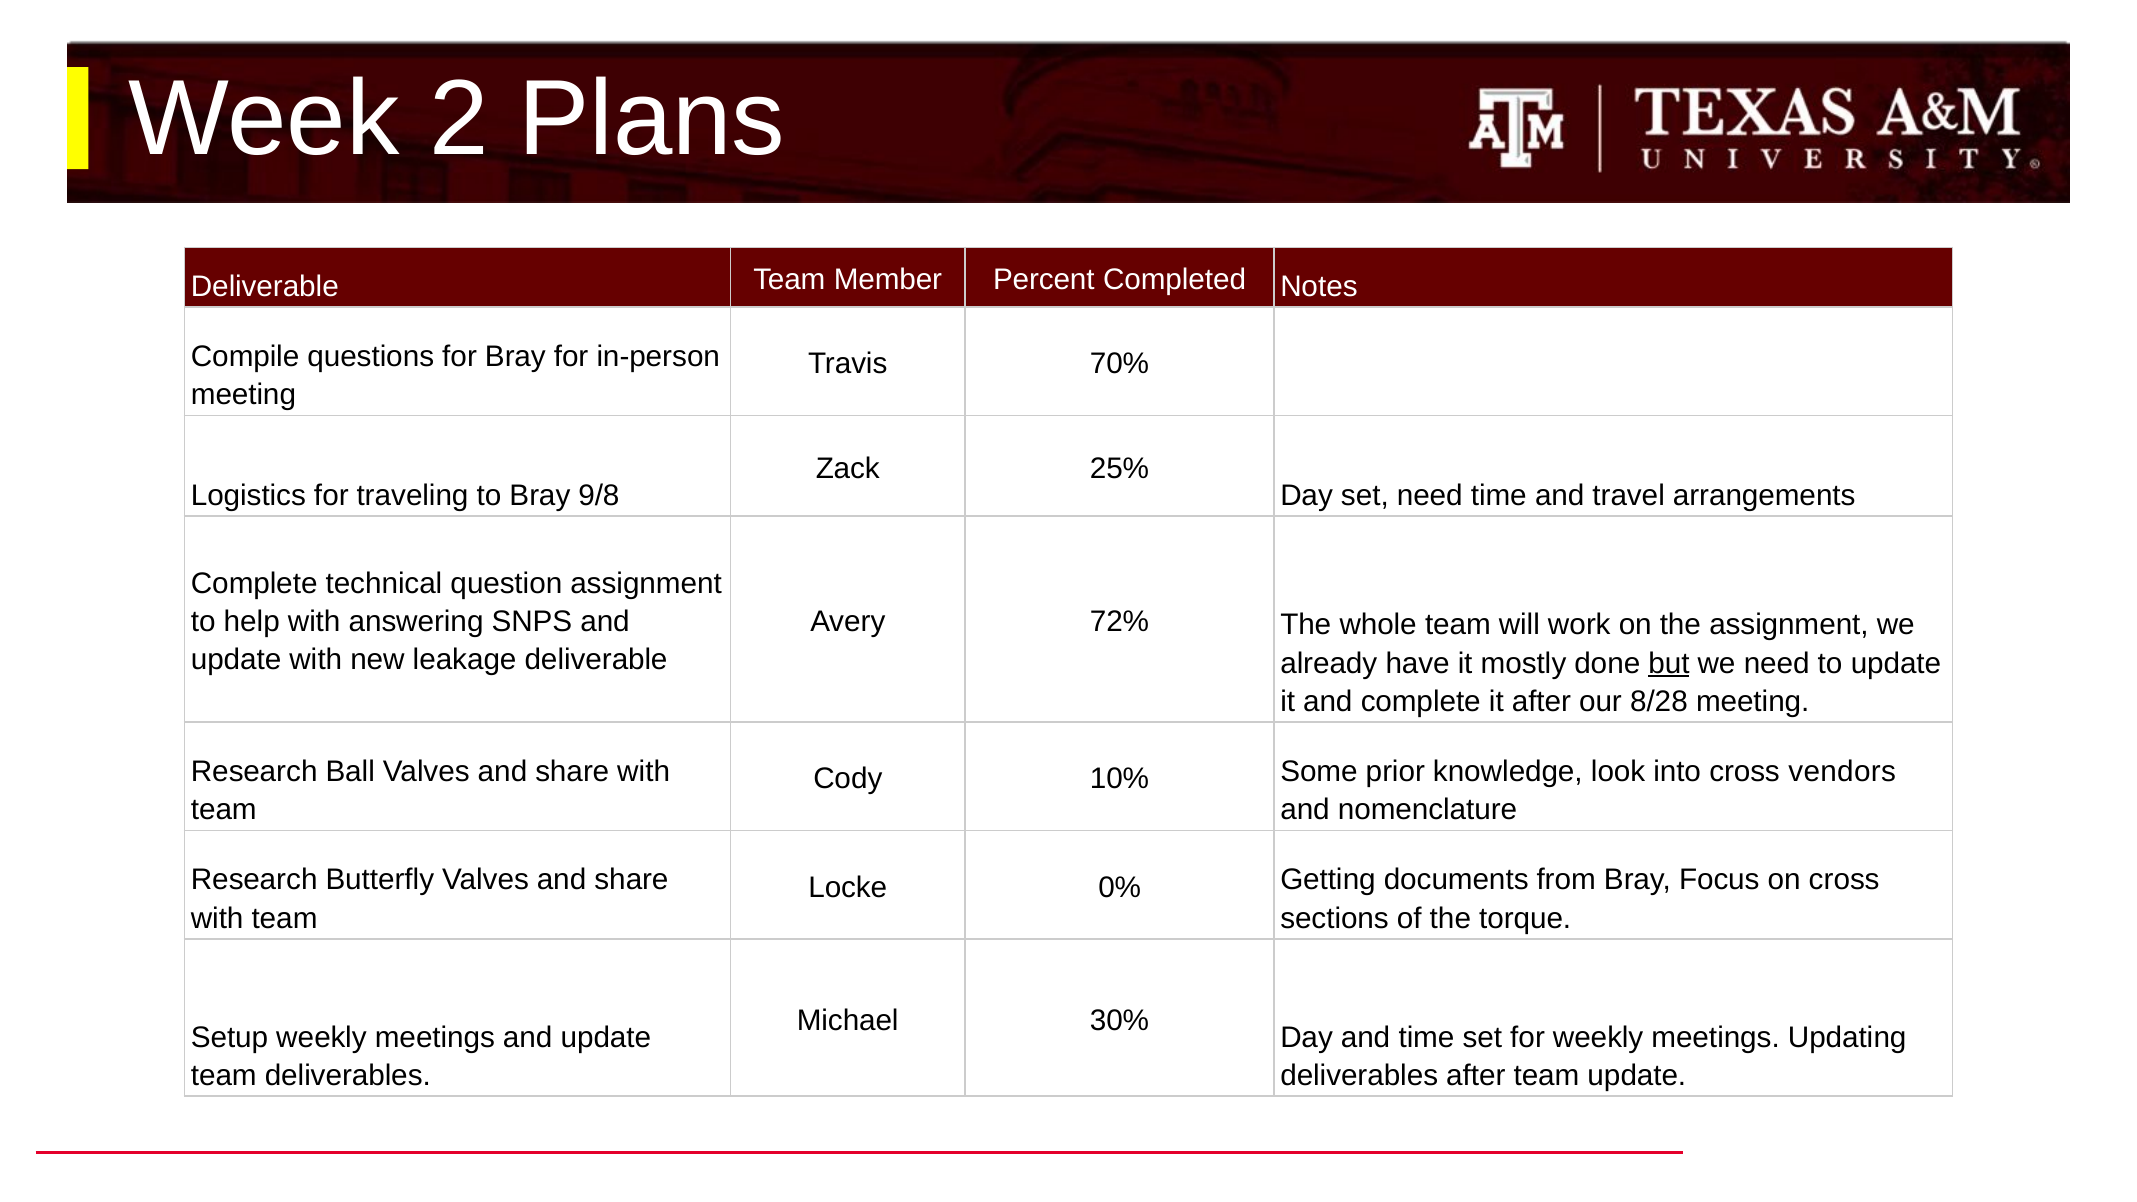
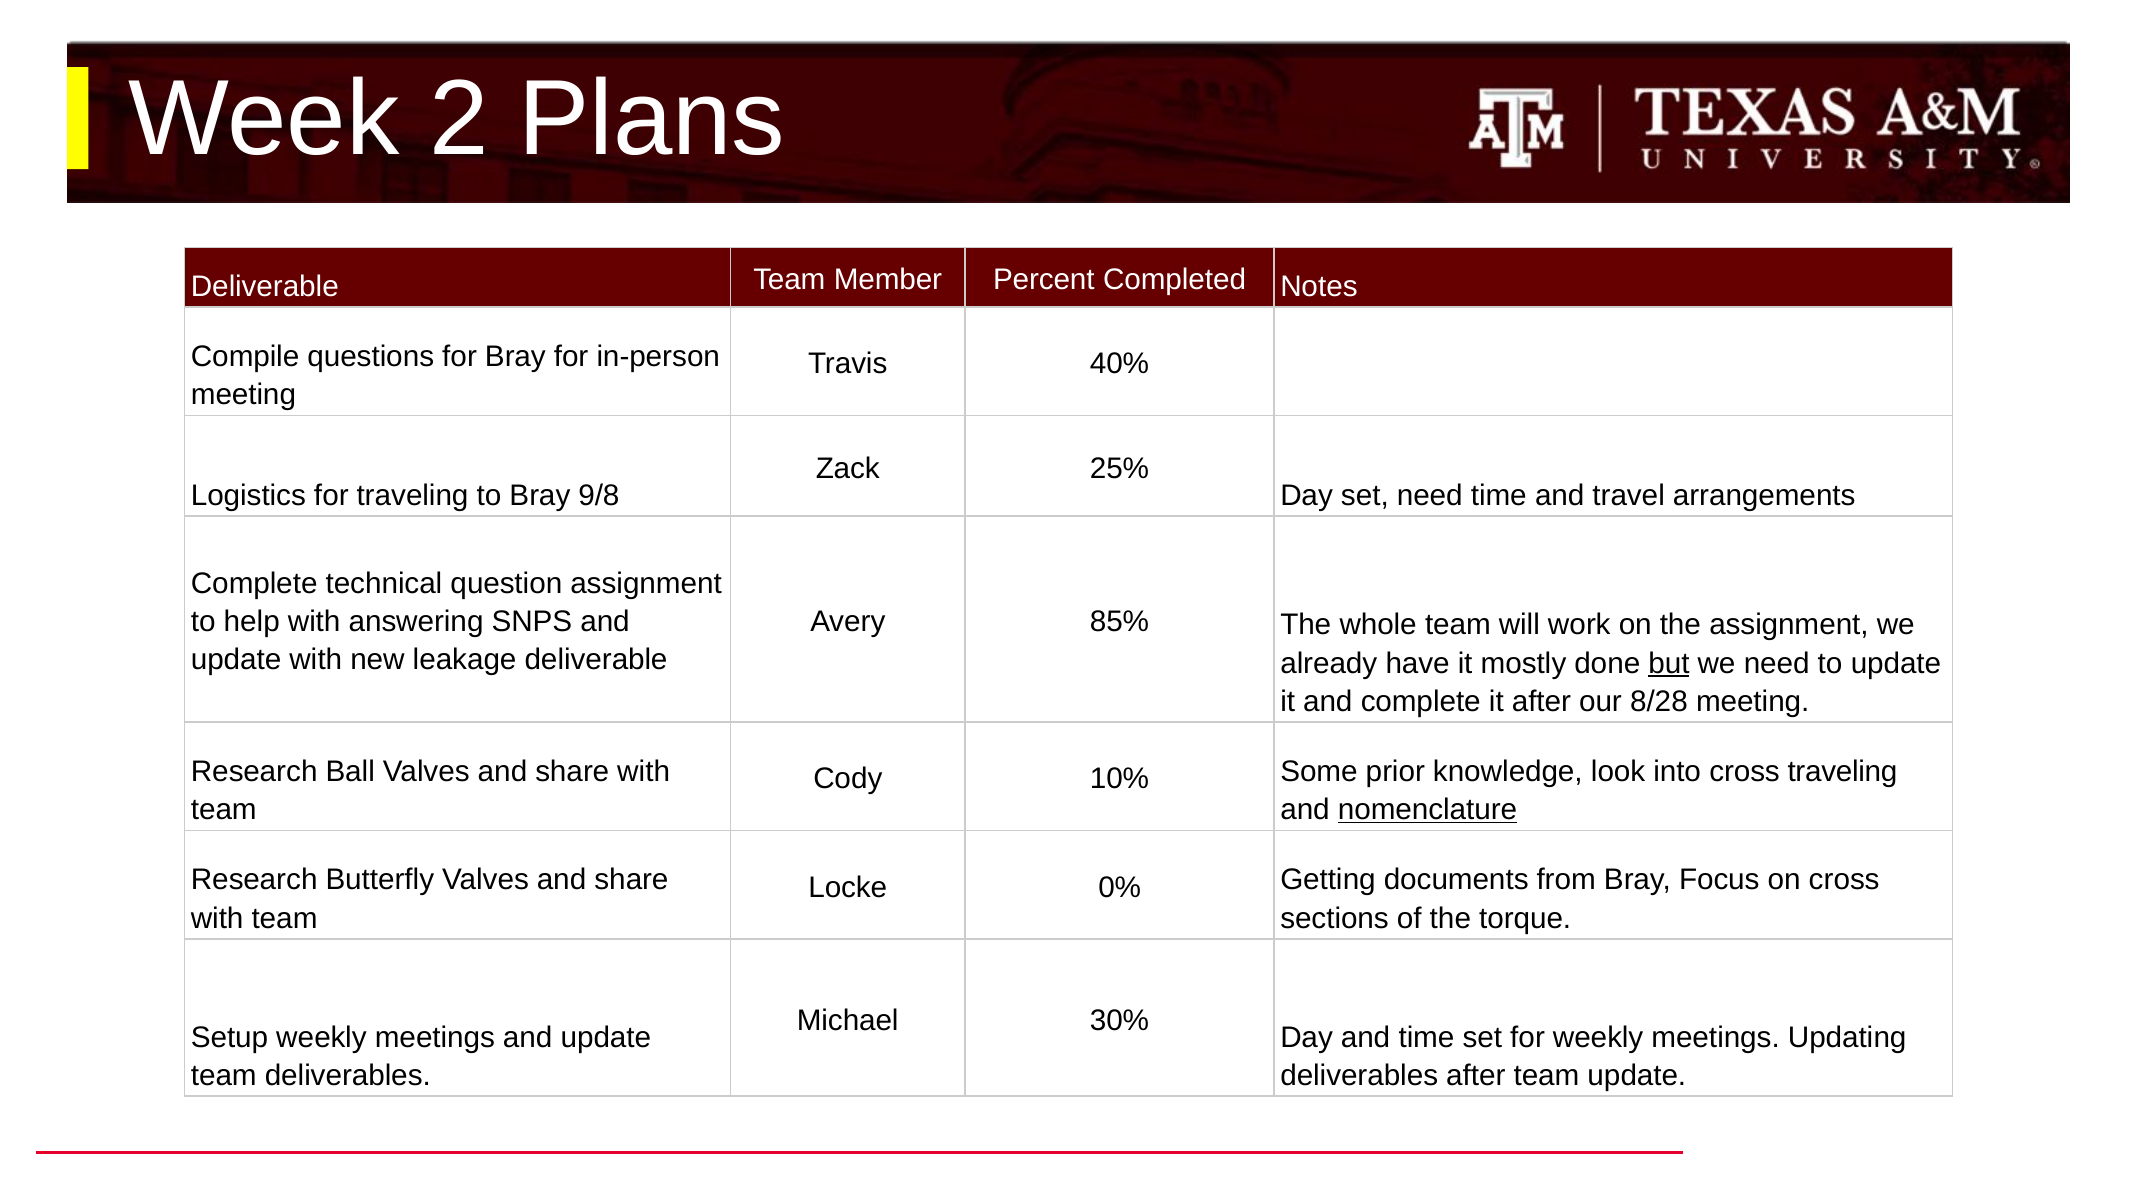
70%: 70% -> 40%
72%: 72% -> 85%
cross vendors: vendors -> traveling
nomenclature underline: none -> present
